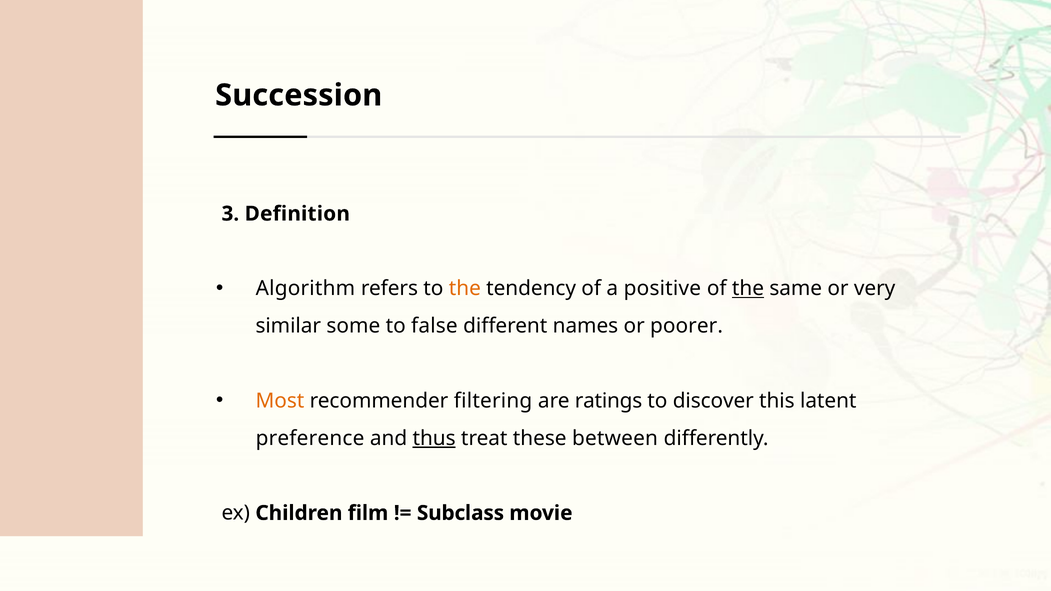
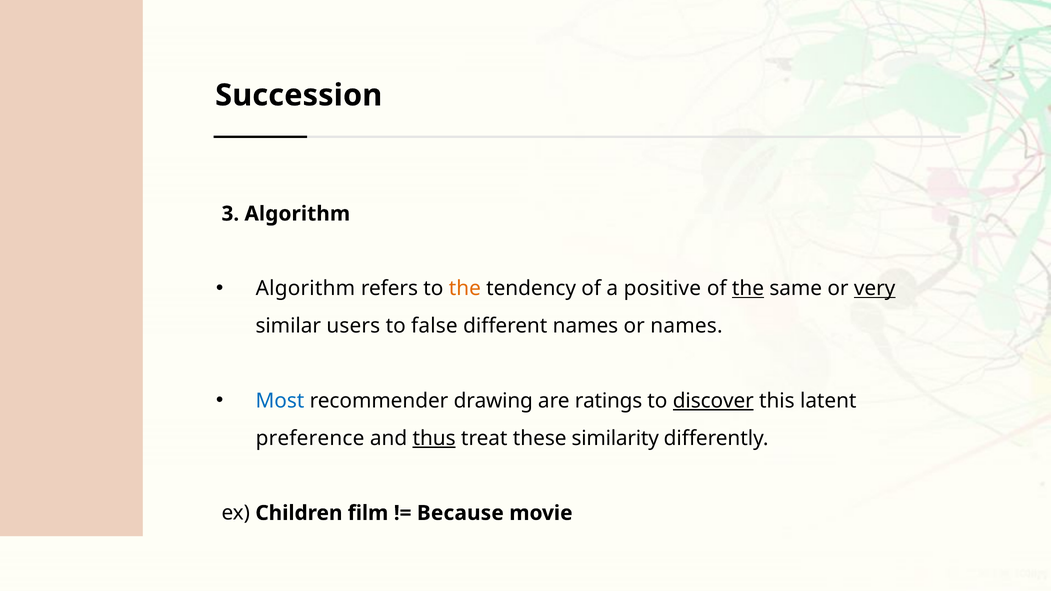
3 Definition: Definition -> Algorithm
very underline: none -> present
some: some -> users
or poorer: poorer -> names
Most colour: orange -> blue
filtering: filtering -> drawing
discover underline: none -> present
between: between -> similarity
Subclass: Subclass -> Because
